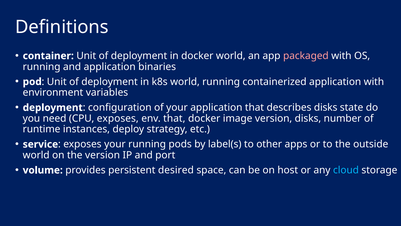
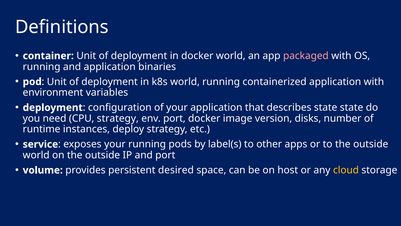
describes disks: disks -> state
CPU exposes: exposes -> strategy
env that: that -> port
on the version: version -> outside
cloud colour: light blue -> yellow
